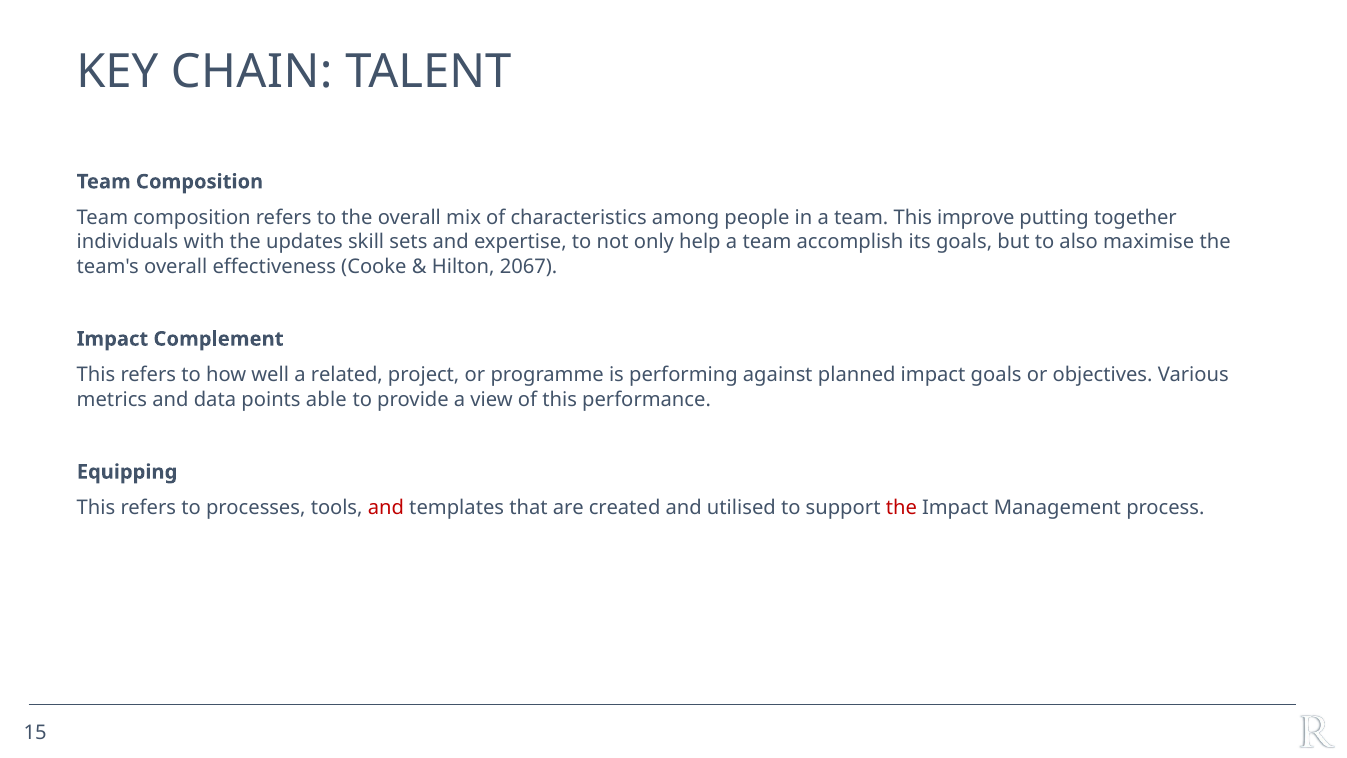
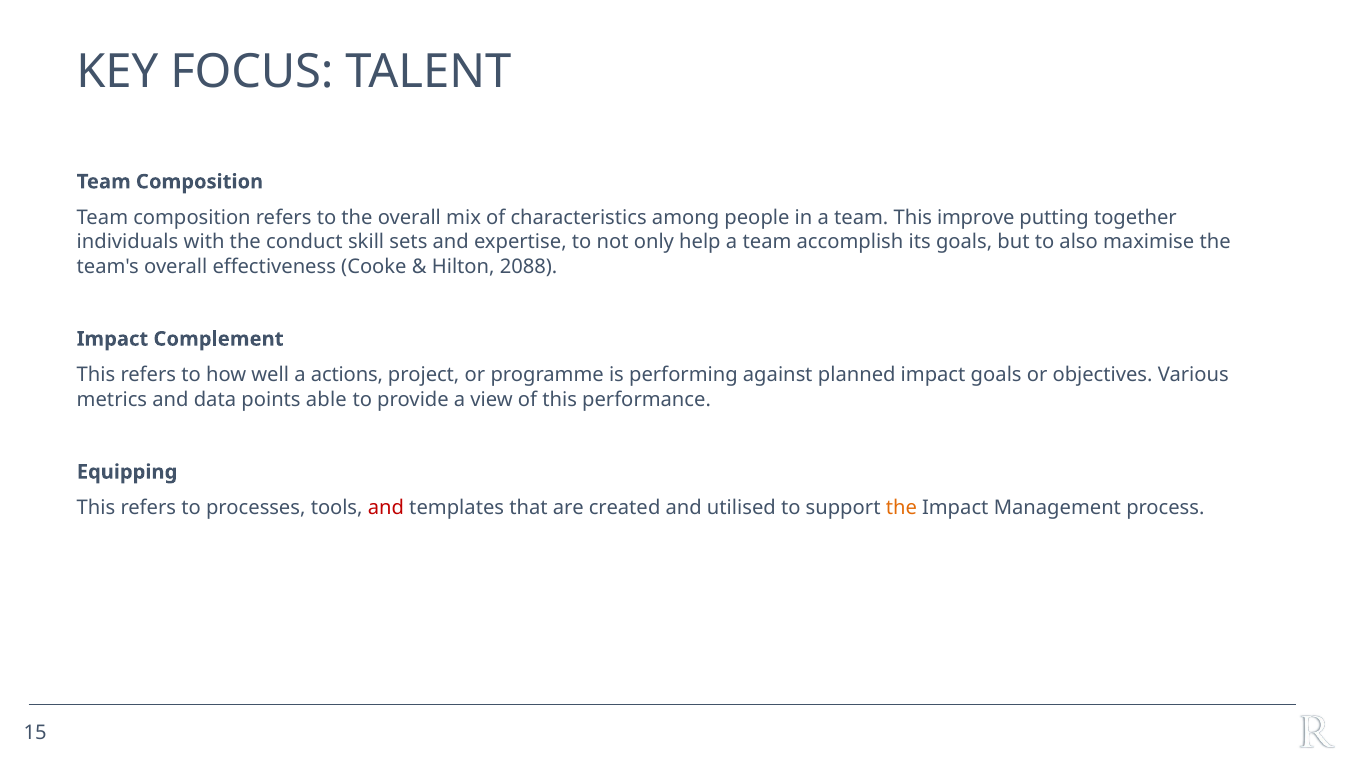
CHAIN: CHAIN -> FOCUS
updates: updates -> conduct
2067: 2067 -> 2088
related: related -> actions
the at (901, 508) colour: red -> orange
